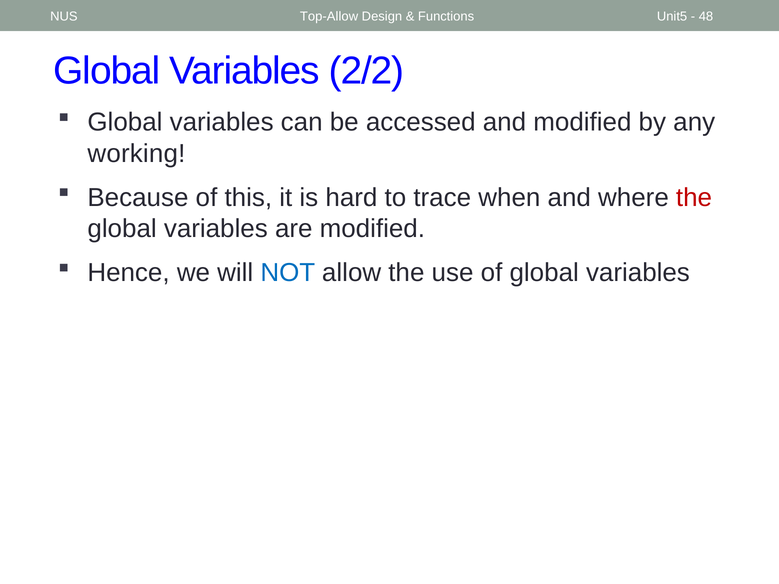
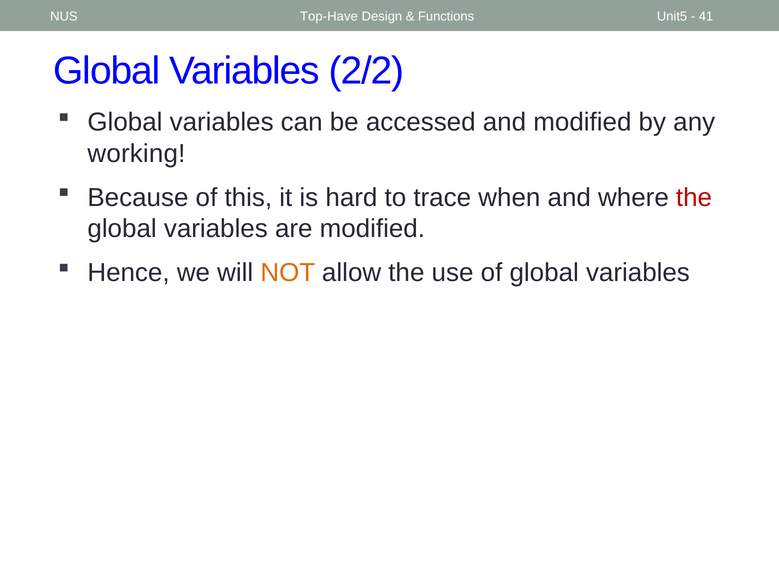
Top-Allow: Top-Allow -> Top-Have
48: 48 -> 41
NOT colour: blue -> orange
